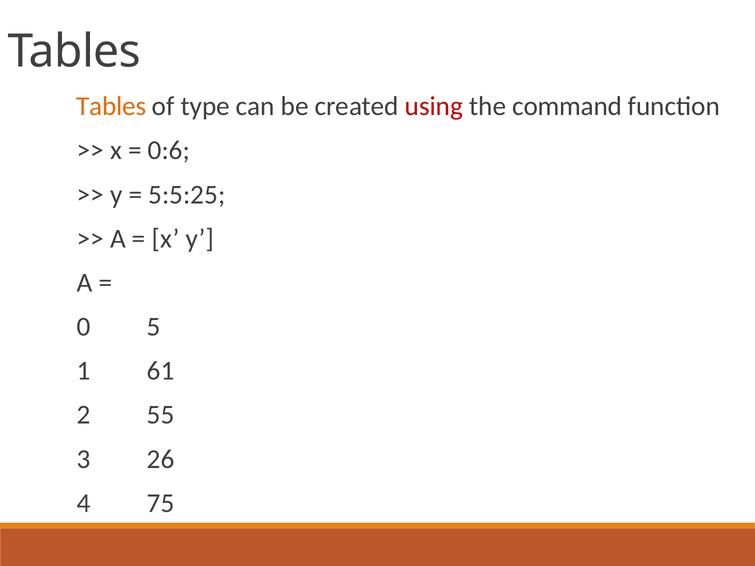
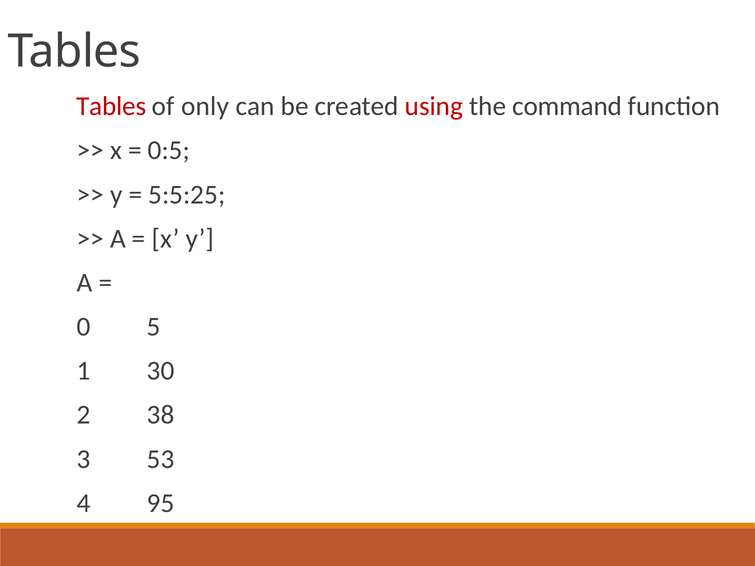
Tables at (111, 106) colour: orange -> red
type: type -> only
0:6: 0:6 -> 0:5
61: 61 -> 30
55: 55 -> 38
26: 26 -> 53
75: 75 -> 95
